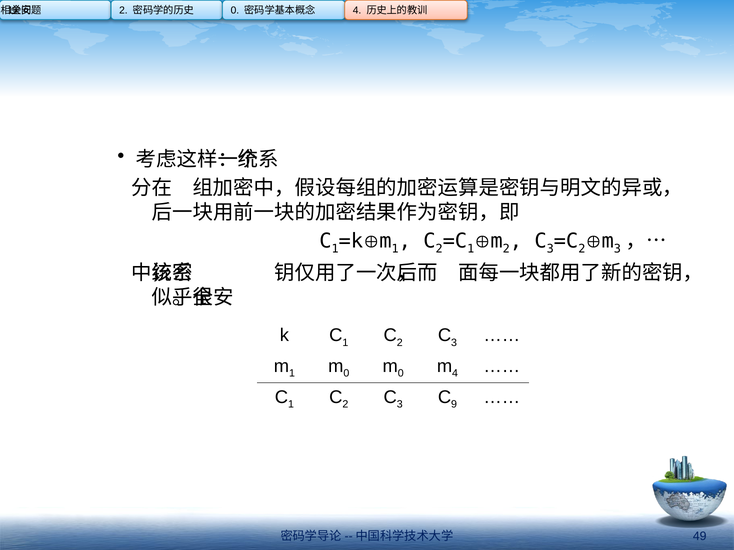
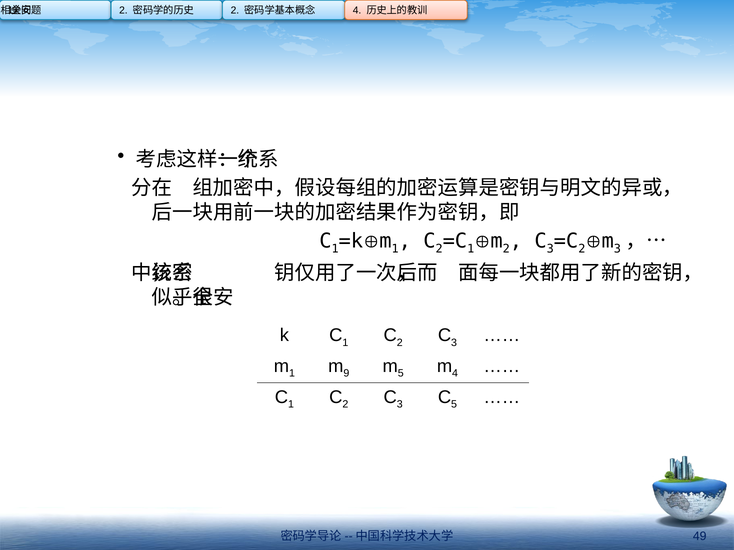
0 at (235, 11): 0 -> 2
0 at (346, 374): 0 -> 9
0 at (401, 374): 0 -> 5
9 at (454, 405): 9 -> 5
